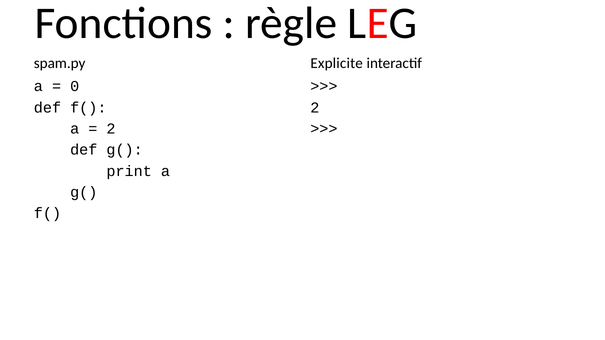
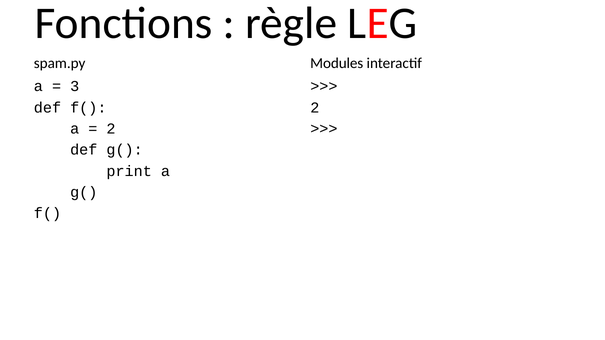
Explicite: Explicite -> Modules
0: 0 -> 3
